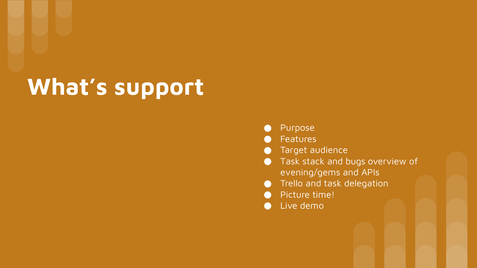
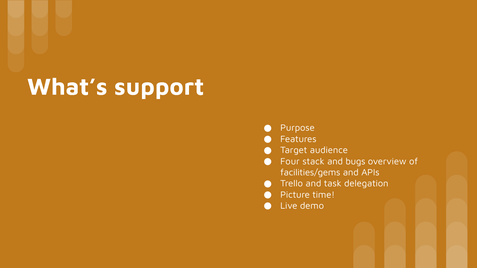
Task at (290, 162): Task -> Four
evening/gems: evening/gems -> facilities/gems
